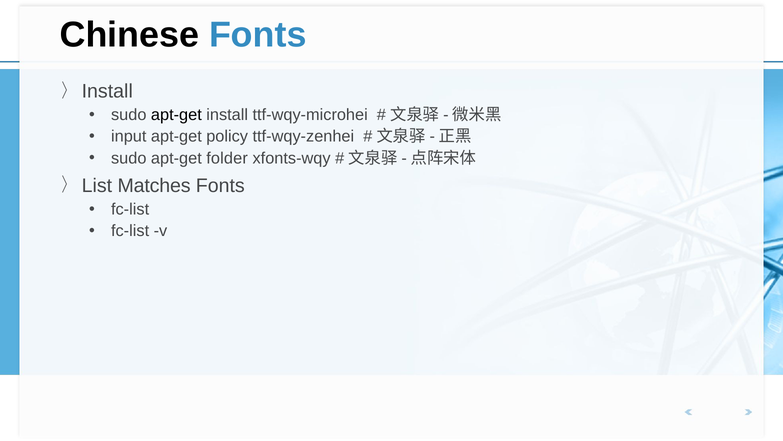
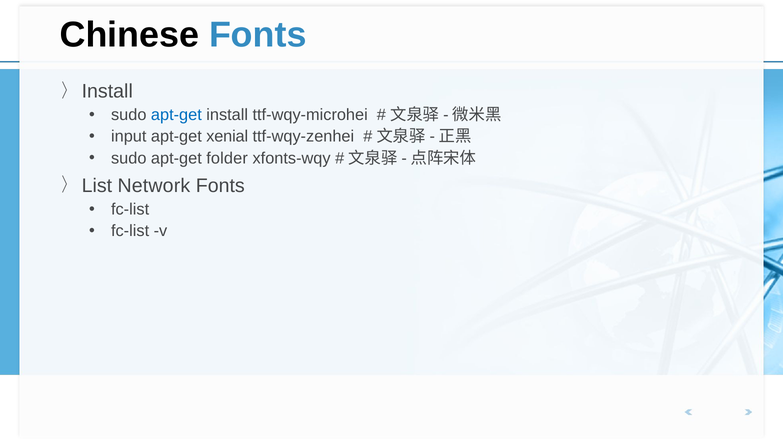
apt-get at (176, 115) colour: black -> blue
policy: policy -> xenial
Matches: Matches -> Network
